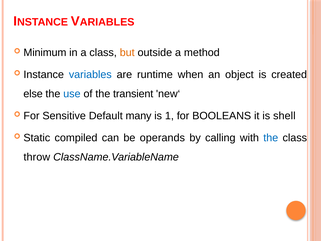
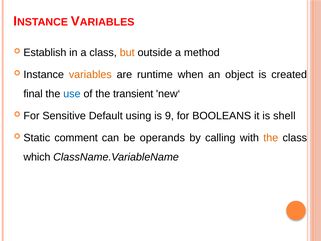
Minimum: Minimum -> Establish
variables colour: blue -> orange
else: else -> final
many: many -> using
1: 1 -> 9
compiled: compiled -> comment
the at (271, 138) colour: blue -> orange
throw: throw -> which
